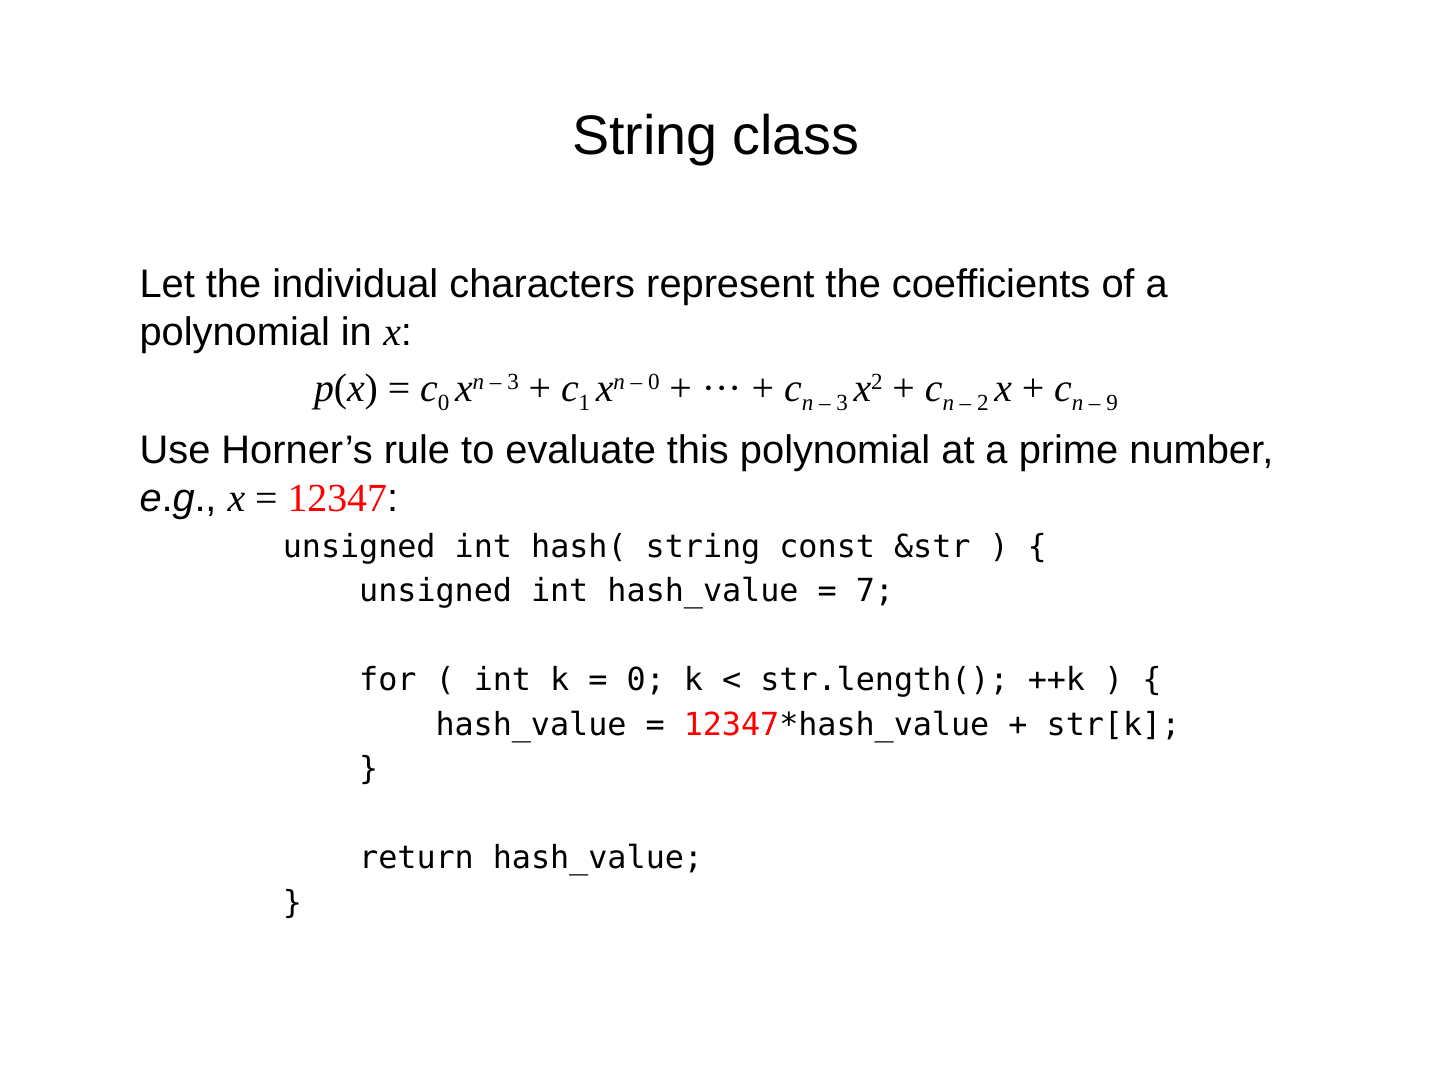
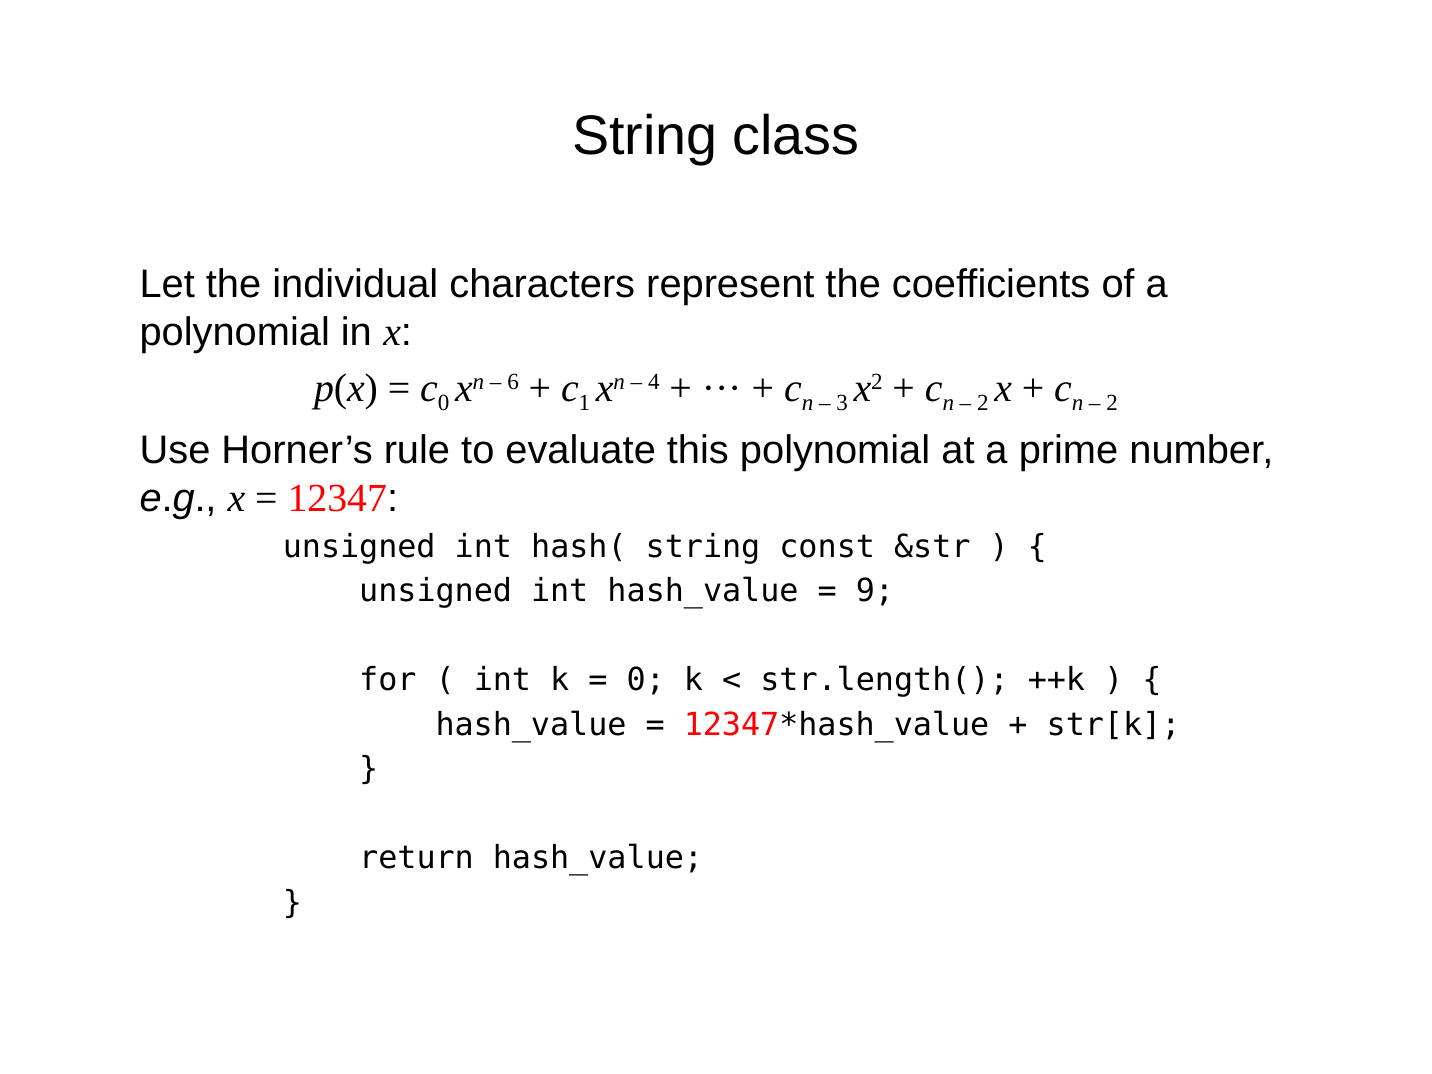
3 at (513, 381): 3 -> 6
0 at (654, 381): 0 -> 4
9 at (1112, 403): 9 -> 2
7: 7 -> 9
